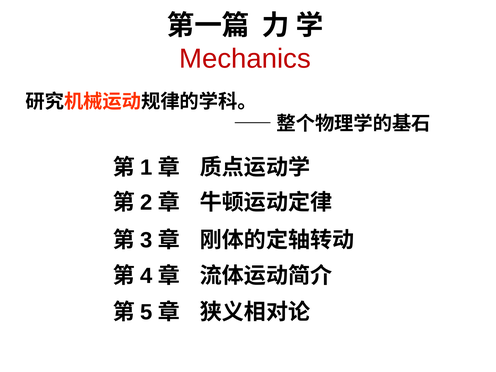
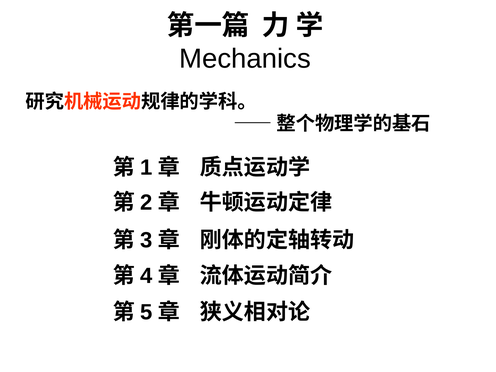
Mechanics colour: red -> black
